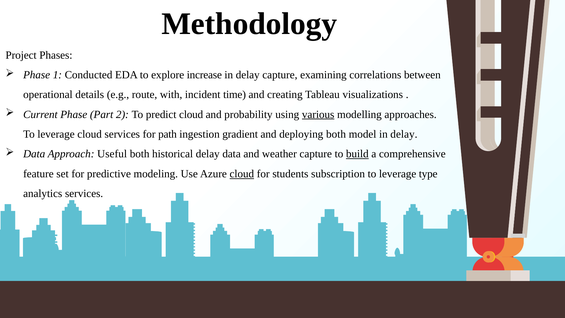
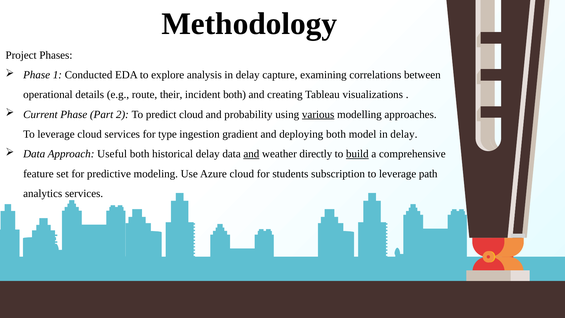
increase: increase -> analysis
with: with -> their
incident time: time -> both
path: path -> type
and at (251, 154) underline: none -> present
weather capture: capture -> directly
cloud at (242, 174) underline: present -> none
type: type -> path
